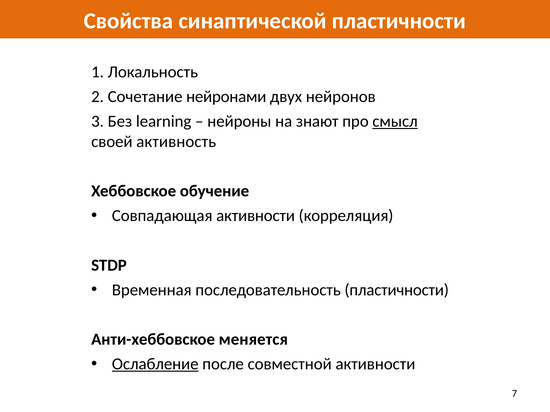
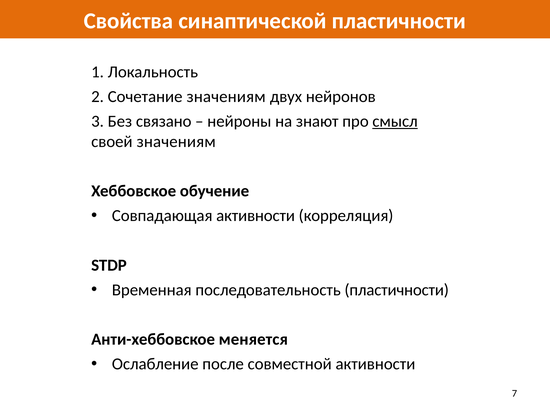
Сочетание нейронами: нейронами -> значениям
learning: learning -> связано
своей активность: активность -> значениям
Ослабление underline: present -> none
